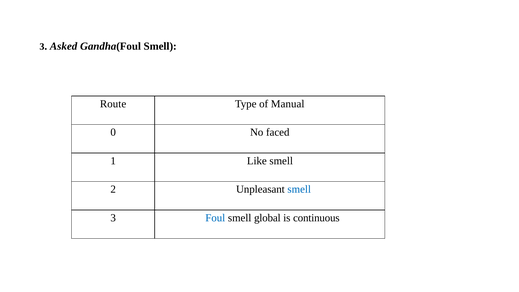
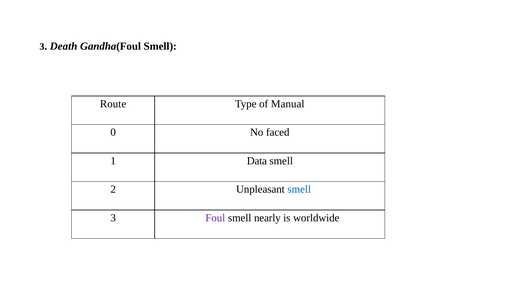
Asked: Asked -> Death
Like: Like -> Data
Foul colour: blue -> purple
global: global -> nearly
continuous: continuous -> worldwide
